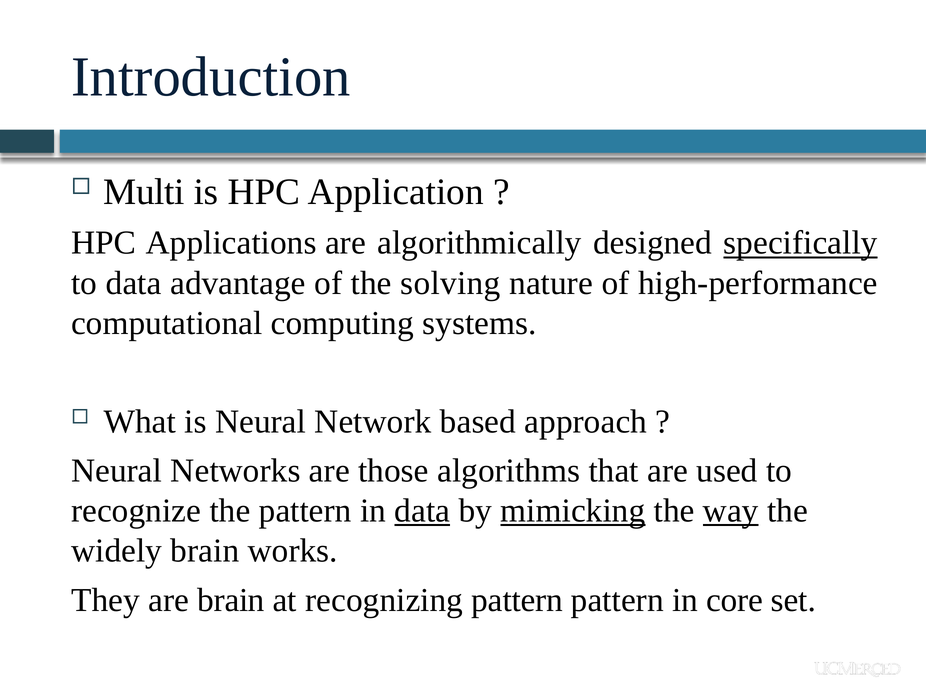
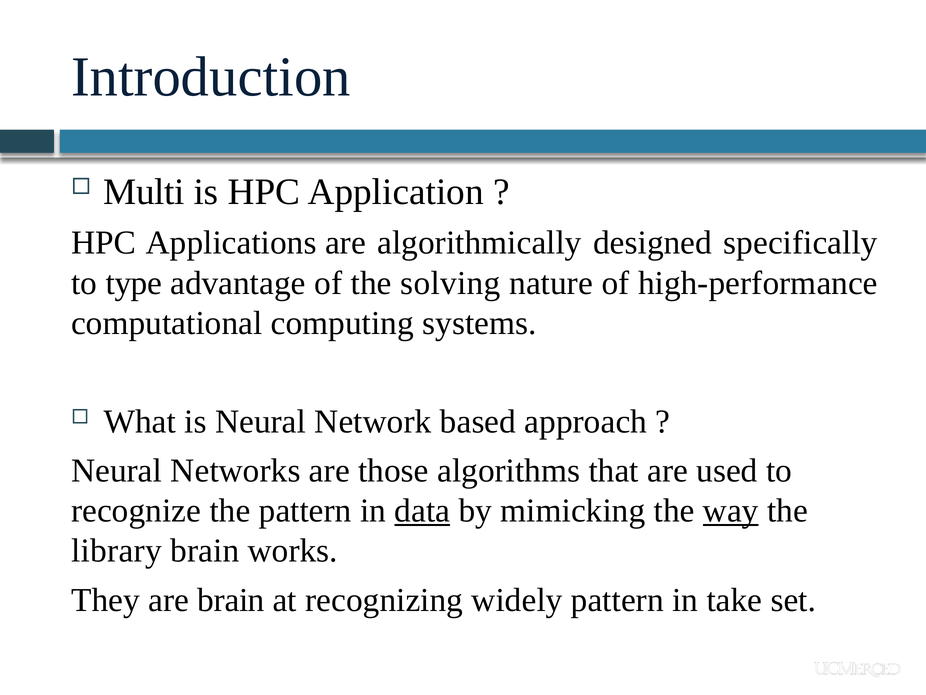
specifically underline: present -> none
to data: data -> type
mimicking underline: present -> none
widely: widely -> library
recognizing pattern: pattern -> widely
core: core -> take
